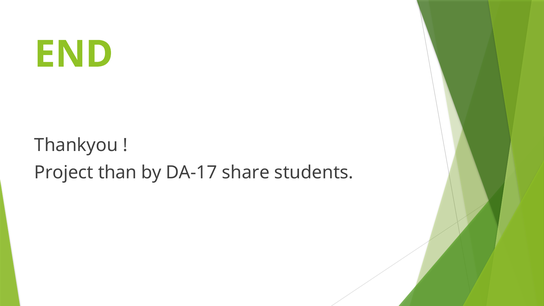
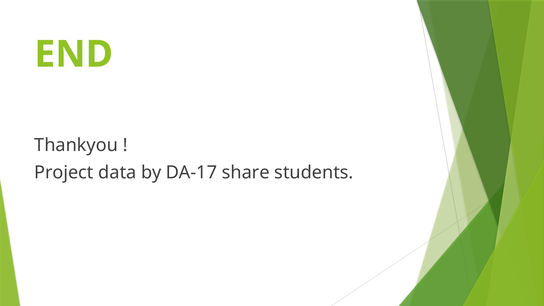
than: than -> data
